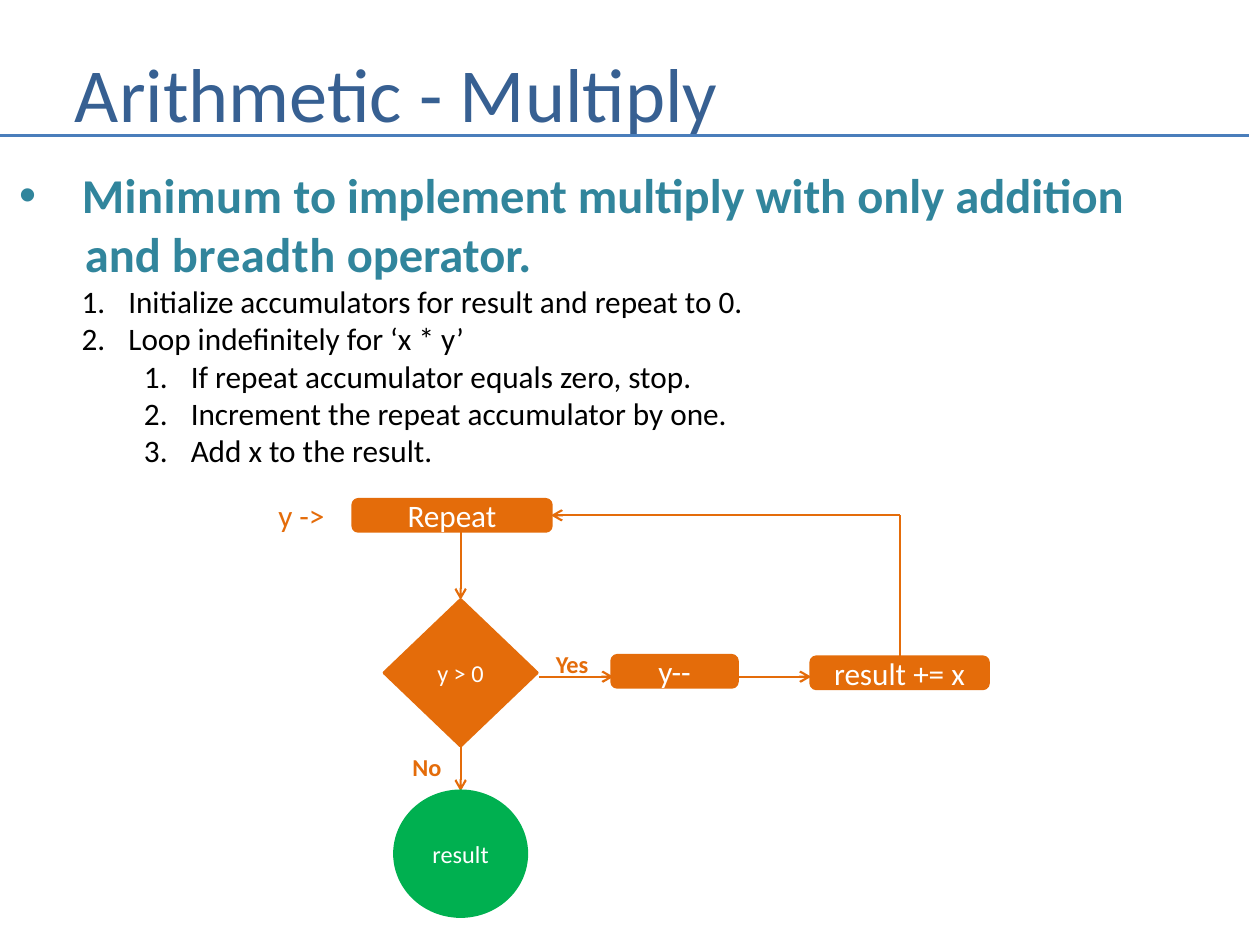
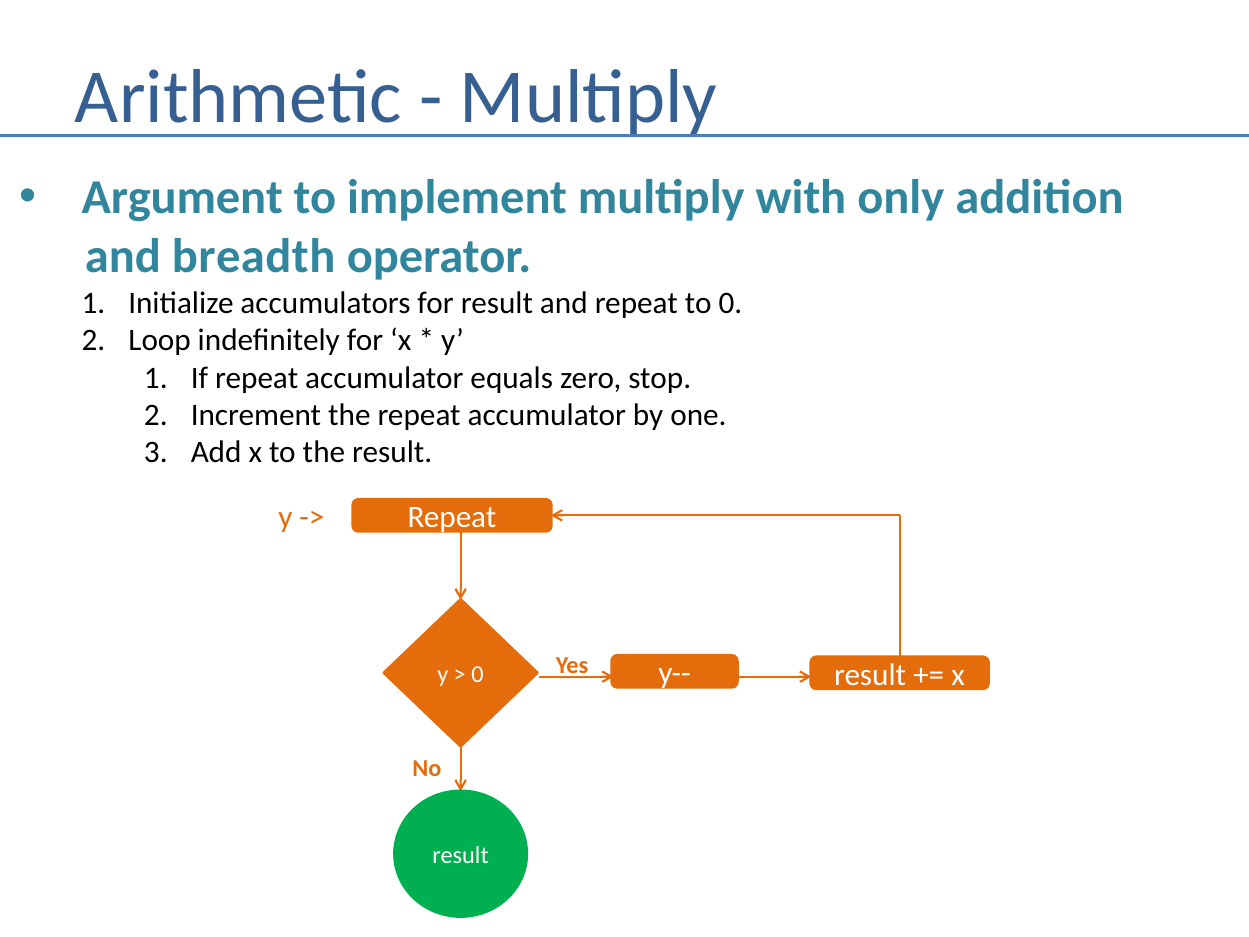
Minimum: Minimum -> Argument
